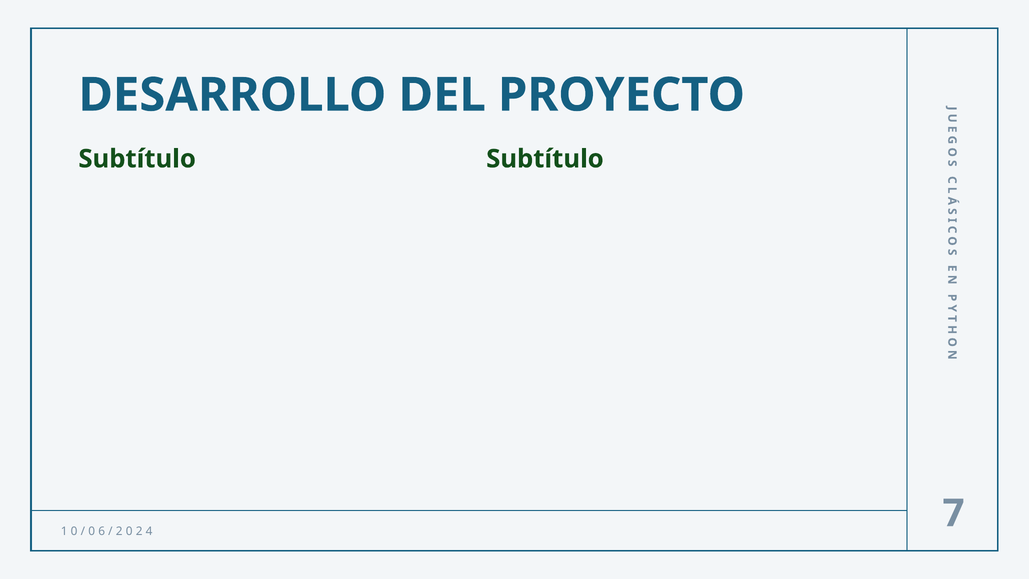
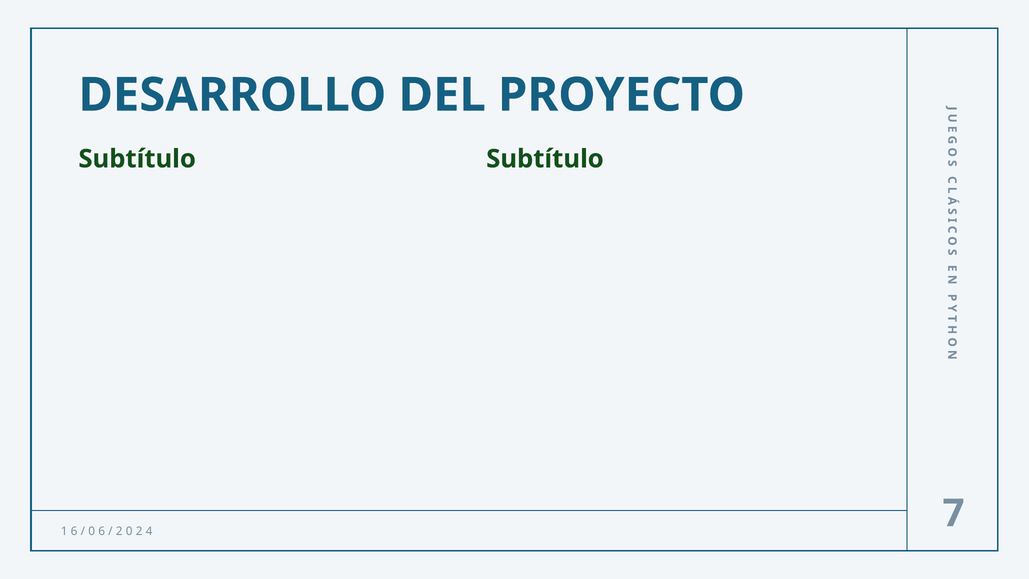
0 at (74, 531): 0 -> 6
